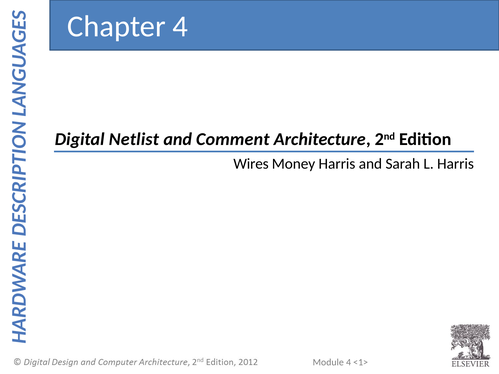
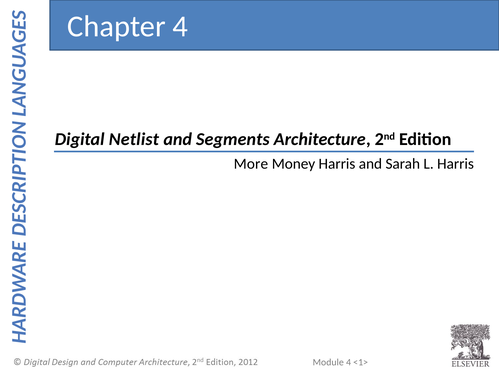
Comment: Comment -> Segments
Wires: Wires -> More
